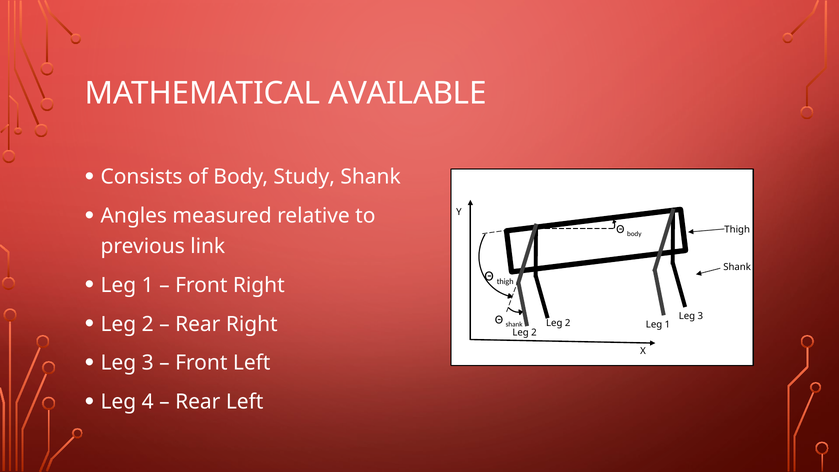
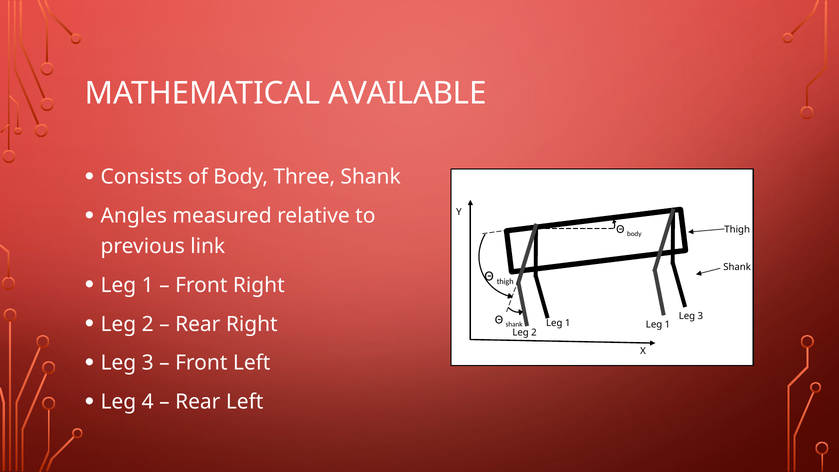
Study: Study -> Three
2 at (568, 323): 2 -> 1
